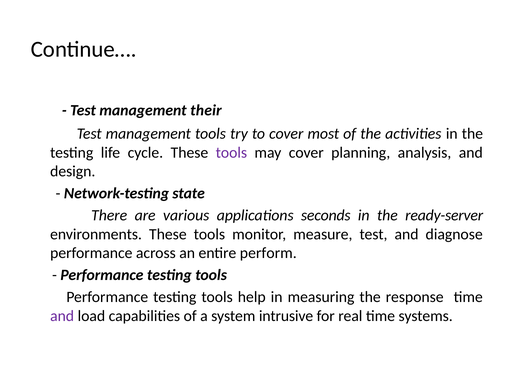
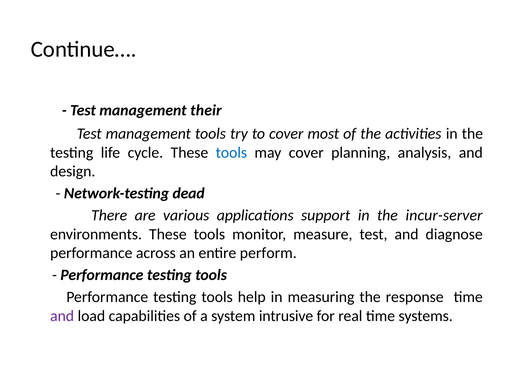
tools at (231, 152) colour: purple -> blue
state: state -> dead
seconds: seconds -> support
ready-server: ready-server -> incur-server
